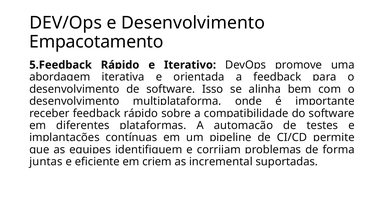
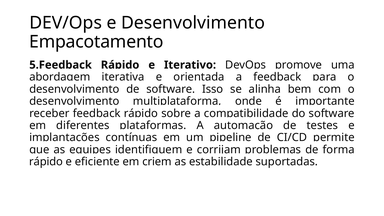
juntas at (46, 162): juntas -> rápido
incremental: incremental -> estabilidade
